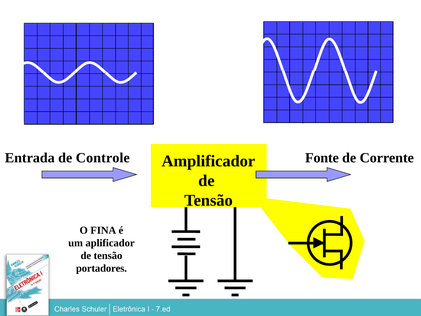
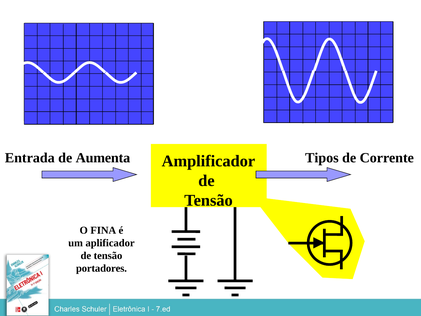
Controle: Controle -> Aumenta
Fonte: Fonte -> Tipos
